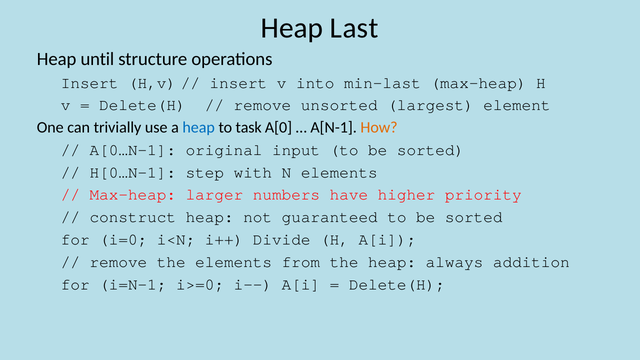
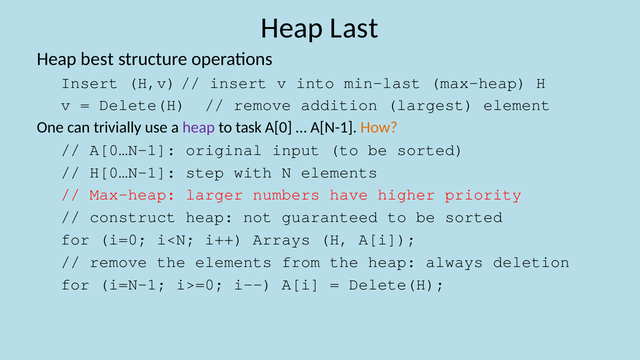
until: until -> best
unsorted: unsorted -> addition
heap at (199, 128) colour: blue -> purple
Divide: Divide -> Arrays
addition: addition -> deletion
